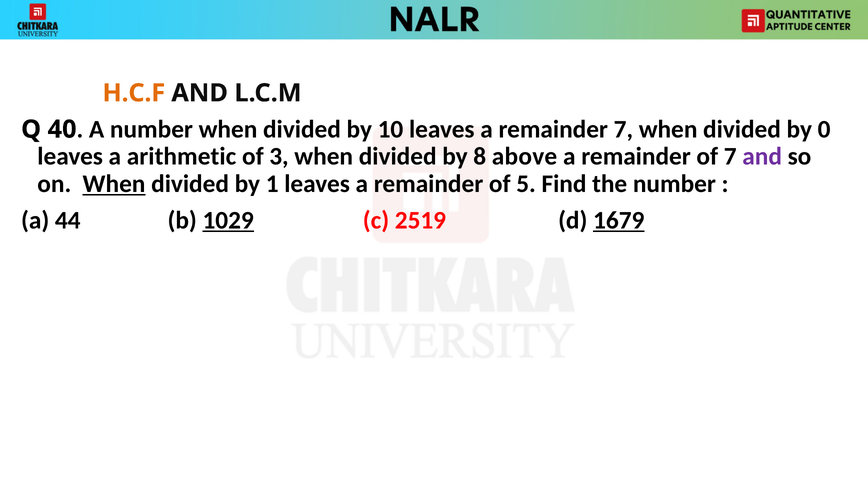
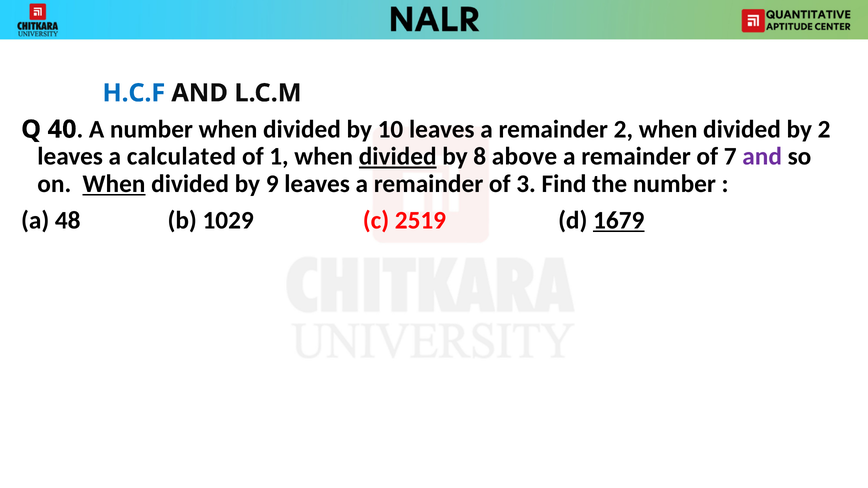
H.C.F colour: orange -> blue
remainder 7: 7 -> 2
by 0: 0 -> 2
arithmetic: arithmetic -> calculated
3: 3 -> 1
divided at (398, 157) underline: none -> present
1: 1 -> 9
5: 5 -> 3
44: 44 -> 48
1029 underline: present -> none
